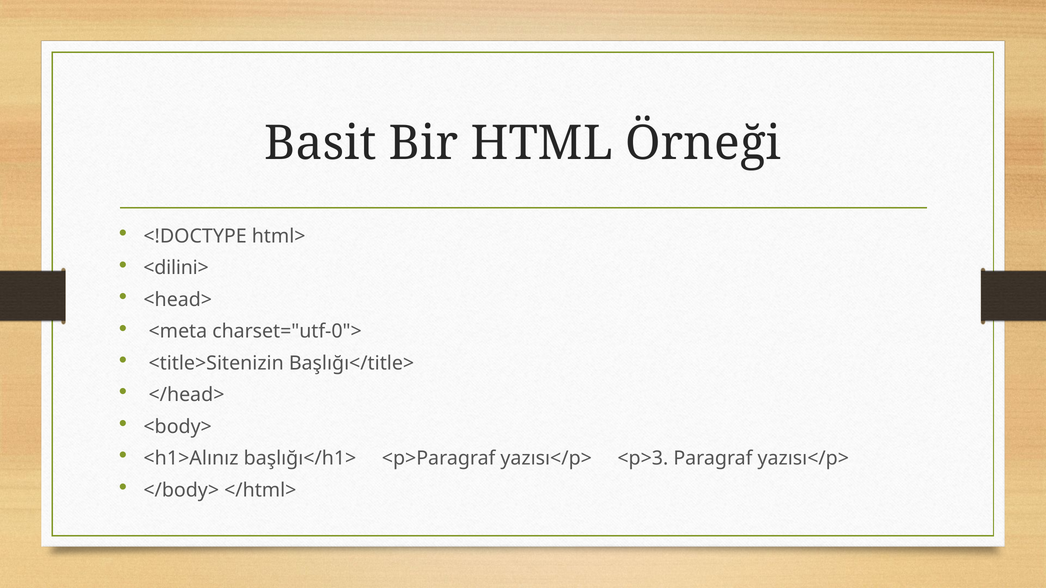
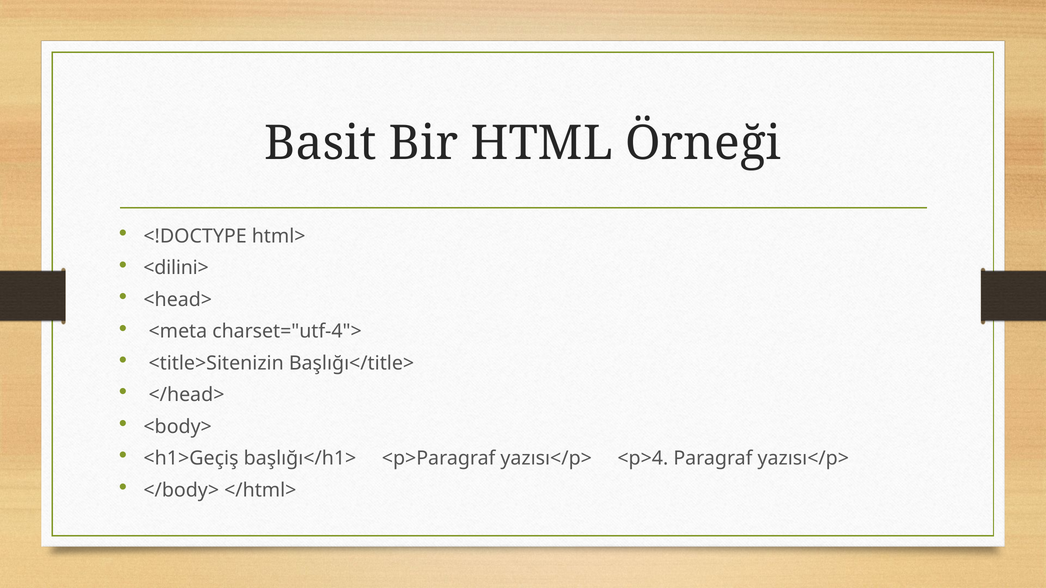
charset="utf-0">: charset="utf-0"> -> charset="utf-4">
<h1>Alınız: <h1>Alınız -> <h1>Geçiş
<p>3: <p>3 -> <p>4
